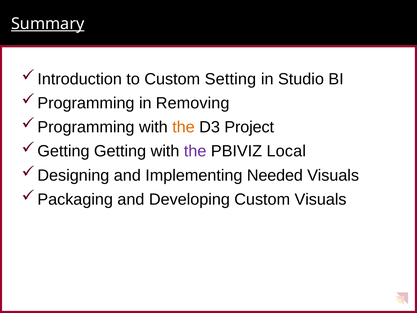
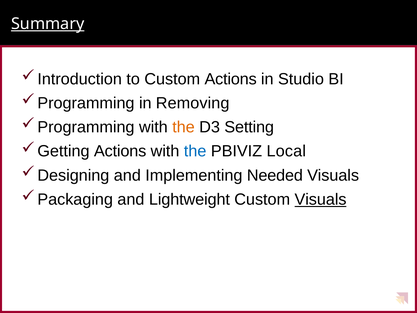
Custom Setting: Setting -> Actions
Project: Project -> Setting
Getting at (120, 151): Getting -> Actions
the at (195, 151) colour: purple -> blue
Developing: Developing -> Lightweight
Visuals at (321, 199) underline: none -> present
